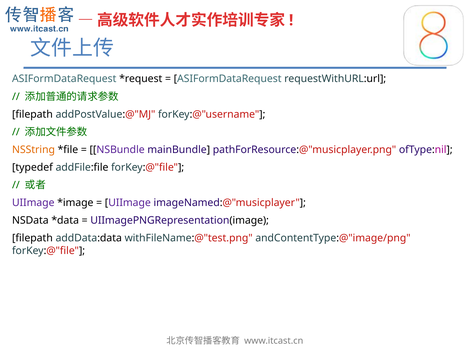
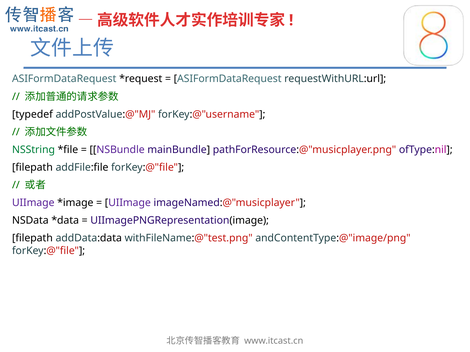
filepath at (32, 114): filepath -> typedef
NSString colour: orange -> green
typedef at (32, 168): typedef -> filepath
